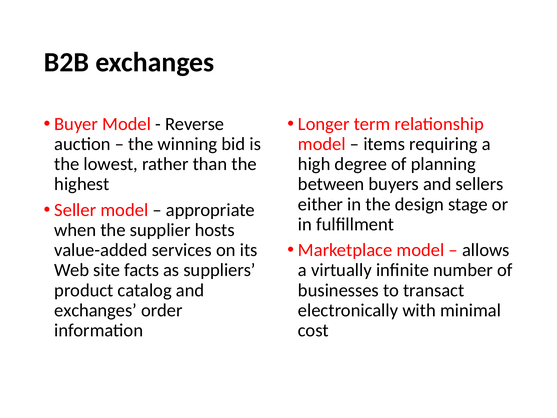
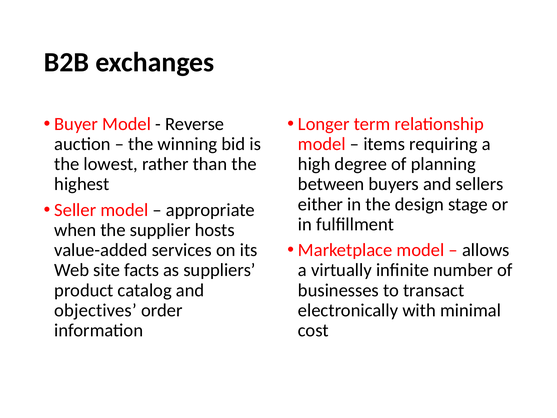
exchanges at (96, 310): exchanges -> objectives
